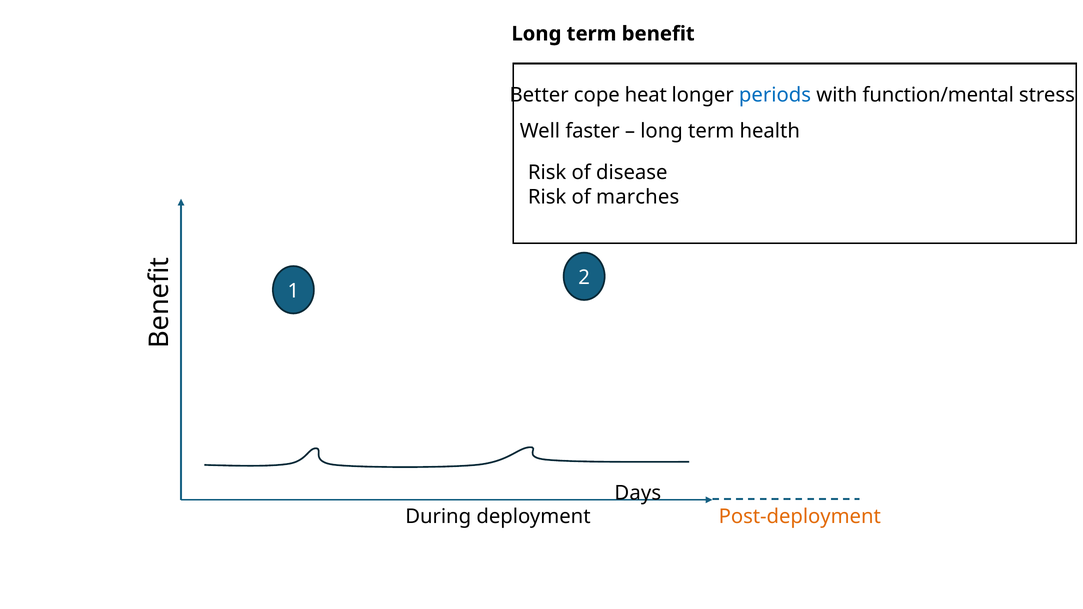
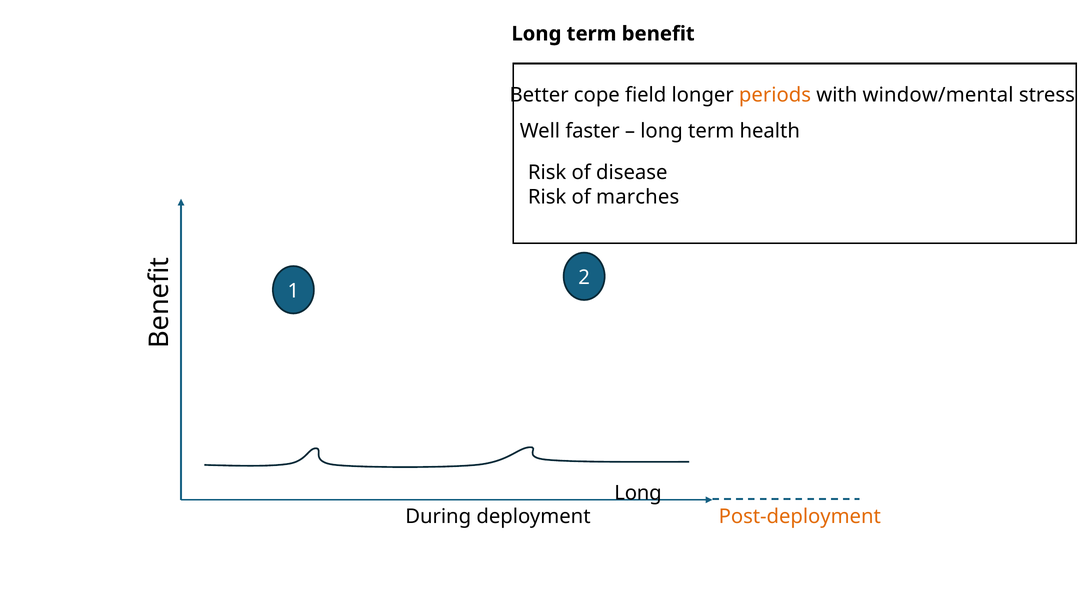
heat: heat -> field
periods colour: blue -> orange
function/mental: function/mental -> window/mental
Days at (638, 493): Days -> Long
